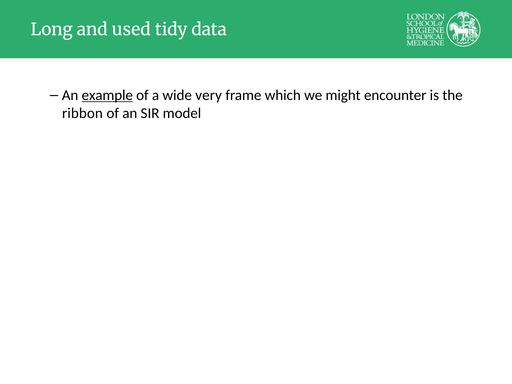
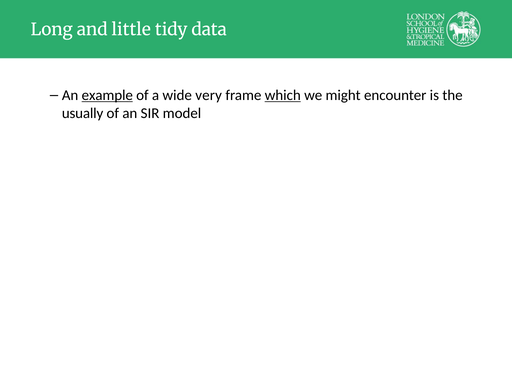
used: used -> little
which underline: none -> present
ribbon: ribbon -> usually
